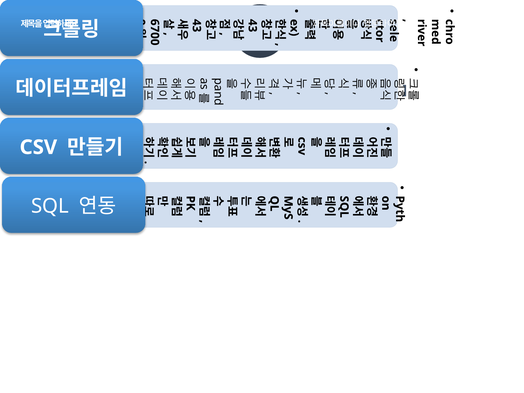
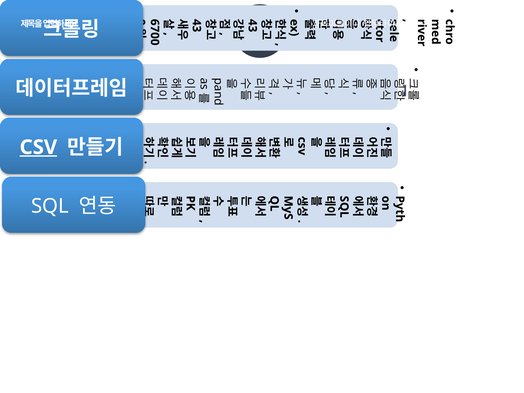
CSV at (38, 147) underline: none -> present
